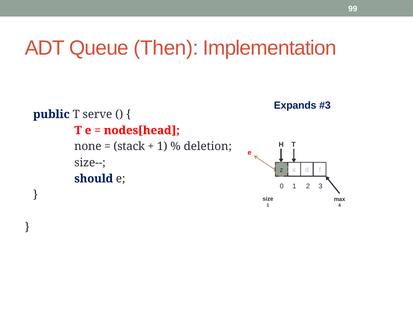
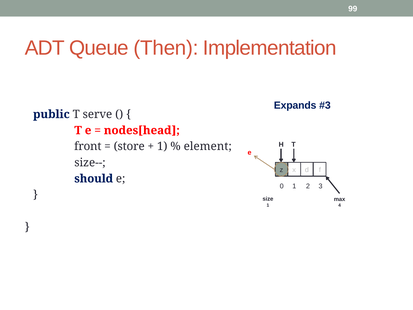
none: none -> front
stack: stack -> store
deletion: deletion -> element
